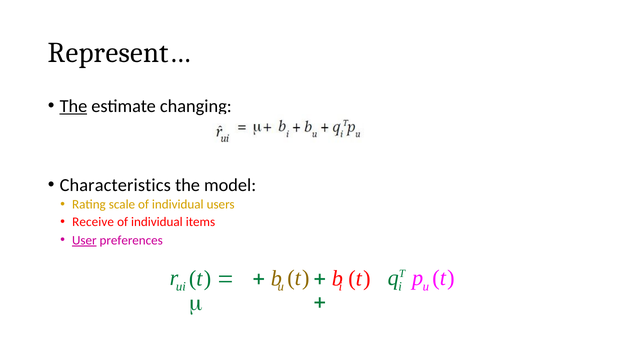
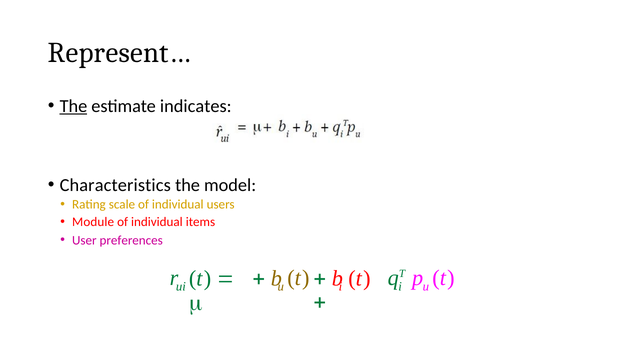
changing: changing -> indicates
Receive: Receive -> Module
User underline: present -> none
